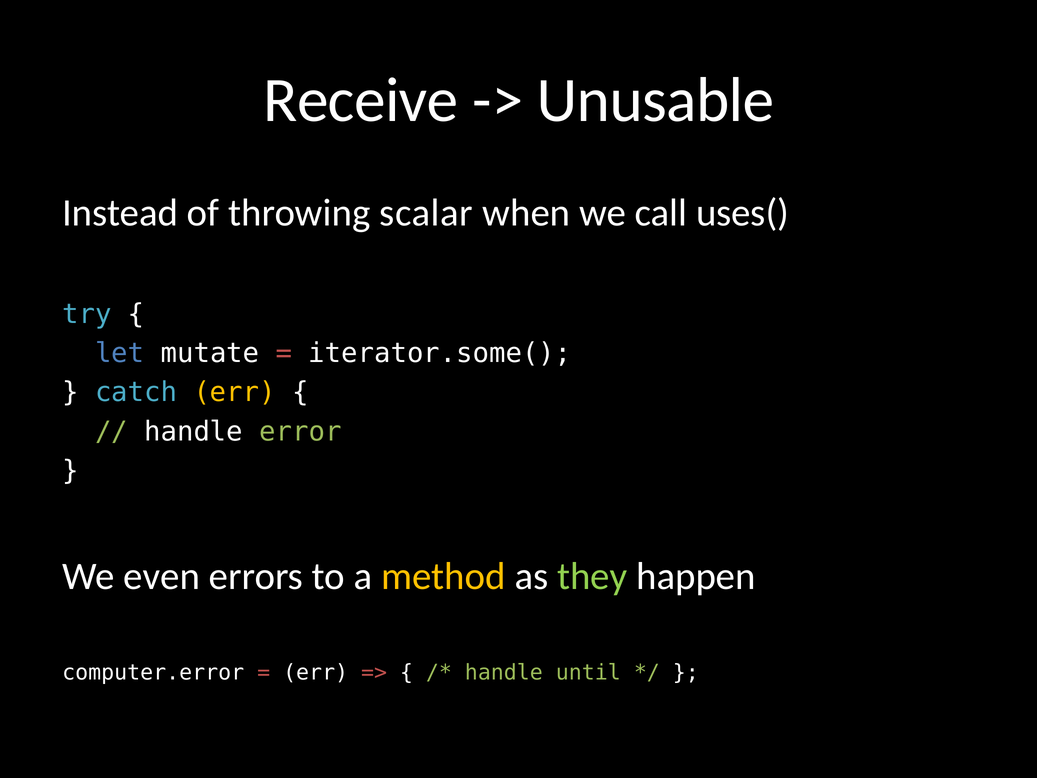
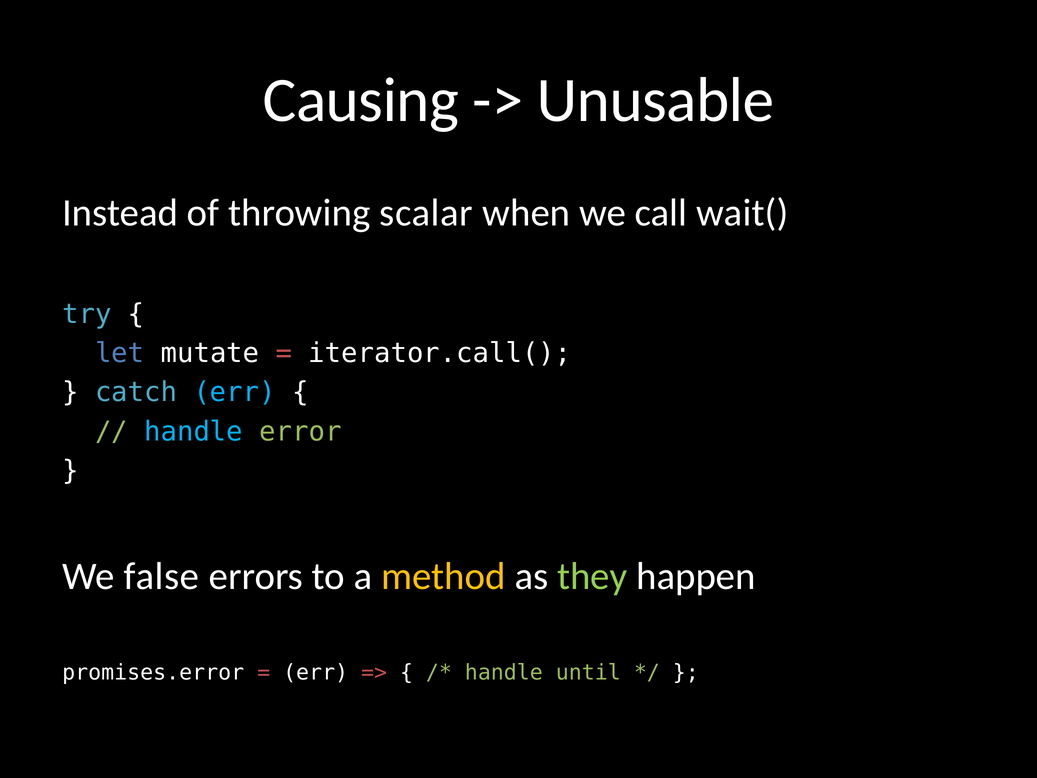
Receive: Receive -> Causing
uses(: uses( -> wait(
iterator.some(: iterator.some( -> iterator.call(
err at (235, 392) colour: yellow -> light blue
handle at (194, 431) colour: white -> light blue
even: even -> false
computer.error: computer.error -> promises.error
